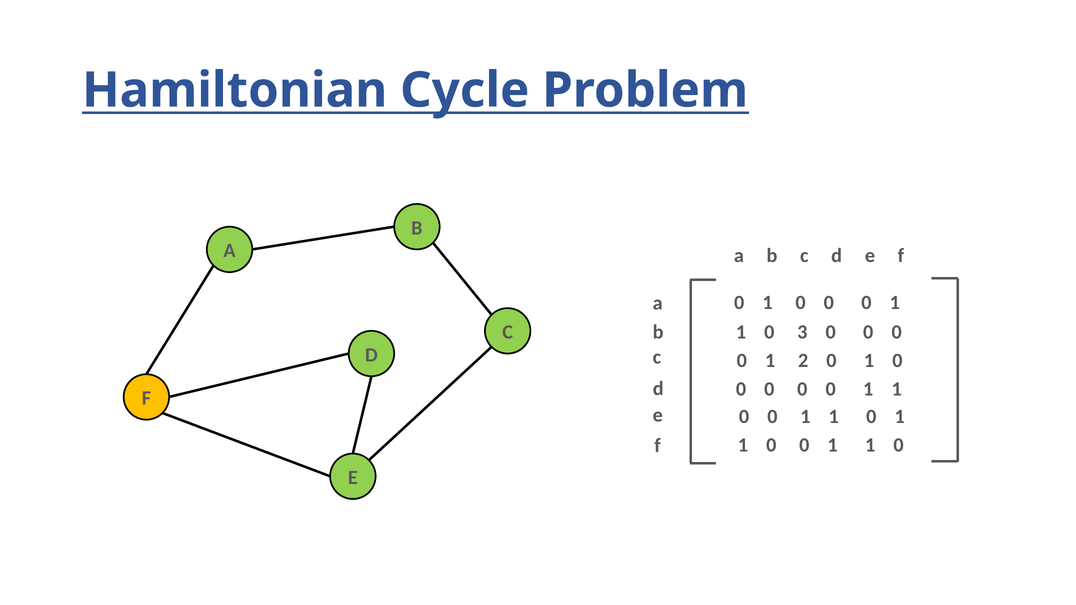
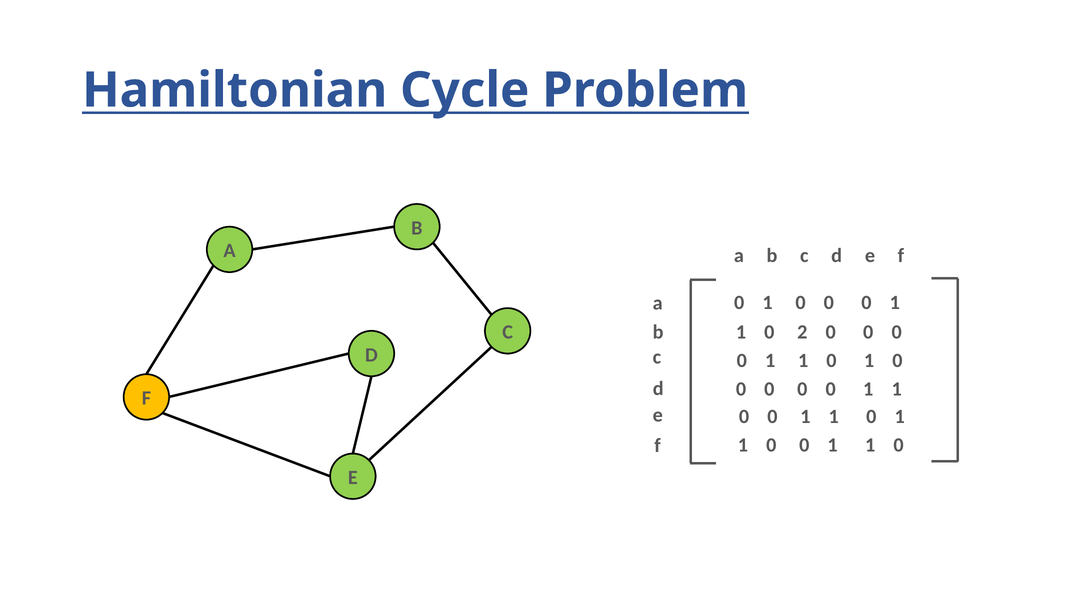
3: 3 -> 2
2 at (803, 361): 2 -> 1
